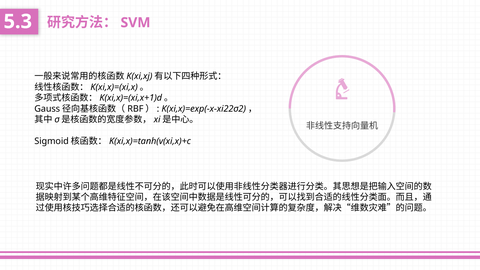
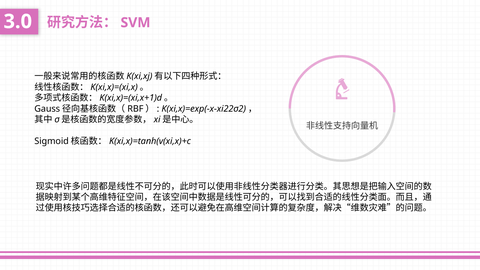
5.3: 5.3 -> 3.0
